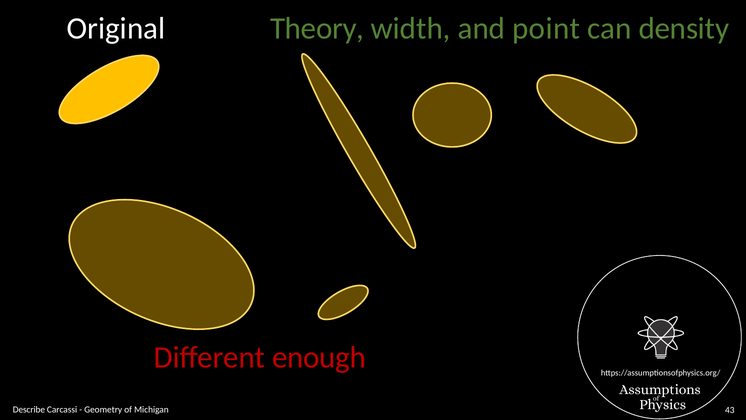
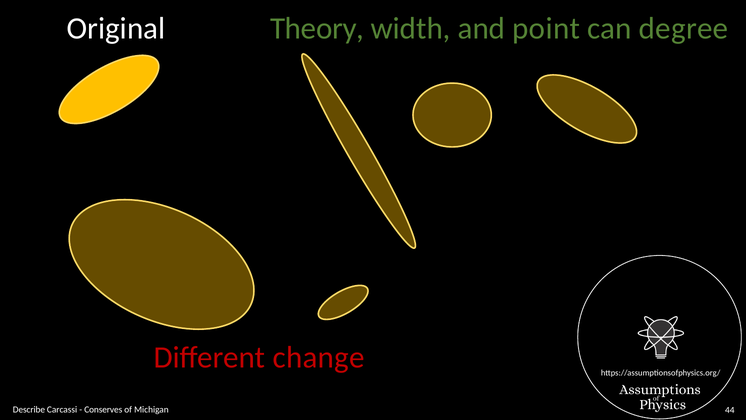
density: density -> degree
enough: enough -> change
Geometry: Geometry -> Conserves
43: 43 -> 44
